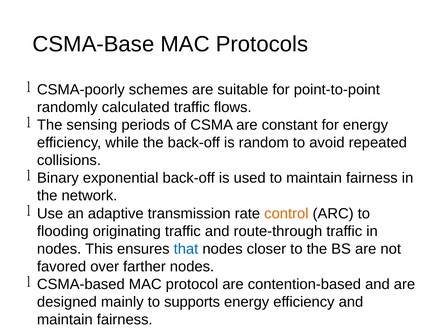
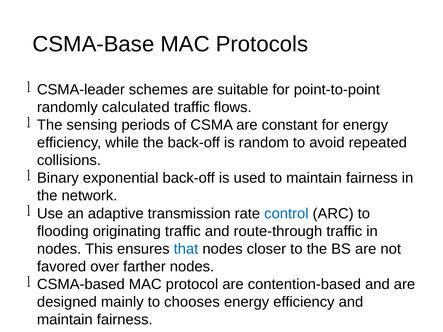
CSMA-poorly: CSMA-poorly -> CSMA-leader
control colour: orange -> blue
supports: supports -> chooses
